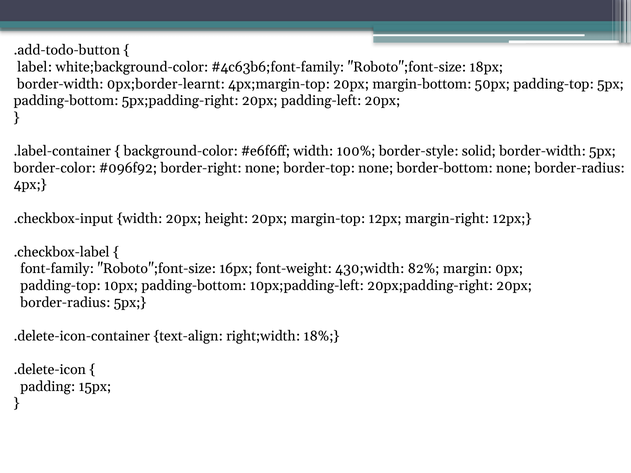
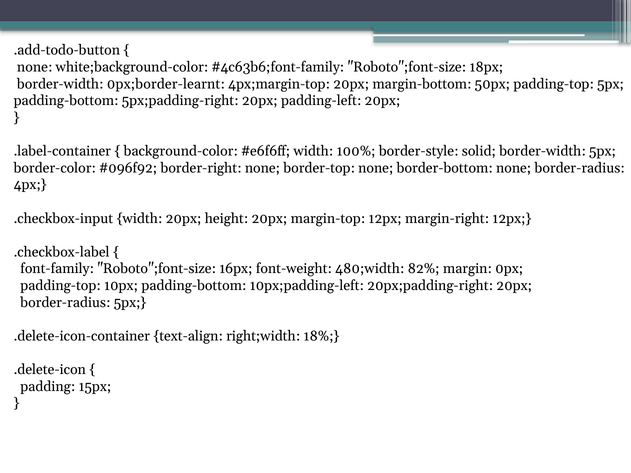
label at (35, 67): label -> none
430;width: 430;width -> 480;width
